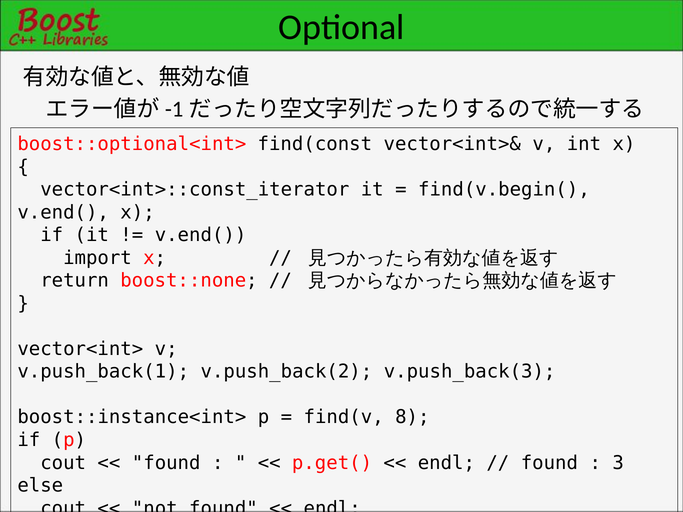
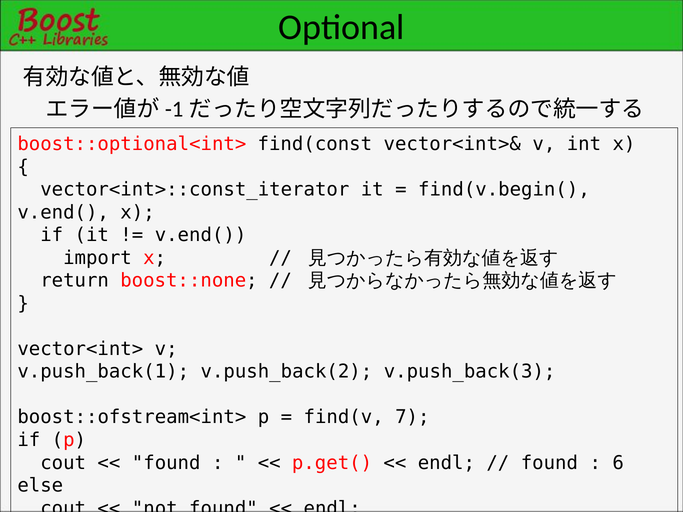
boost::instance<int>: boost::instance<int> -> boost::ofstream<int>
8: 8 -> 7
3: 3 -> 6
